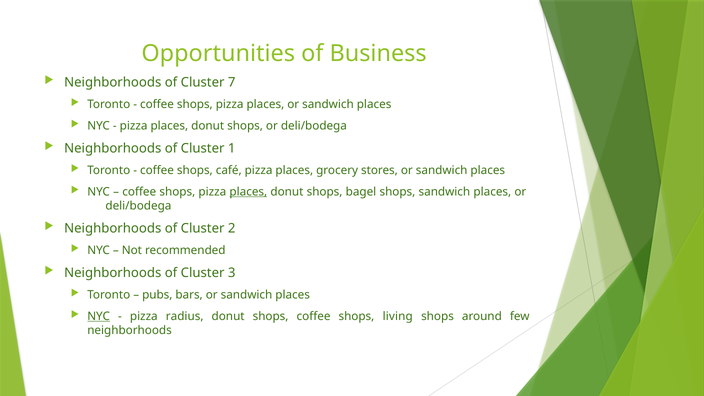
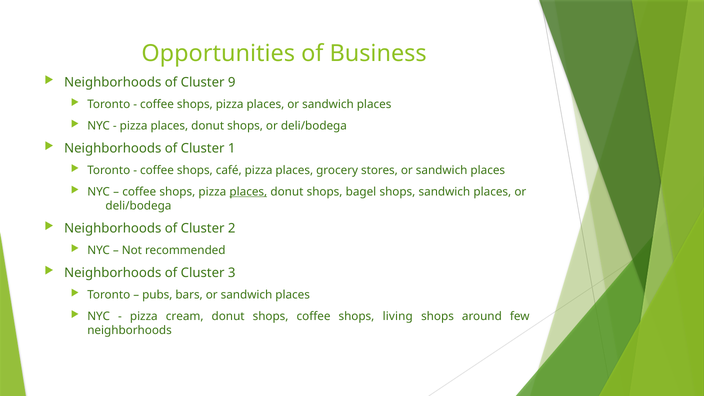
7: 7 -> 9
NYC at (99, 316) underline: present -> none
radius: radius -> cream
